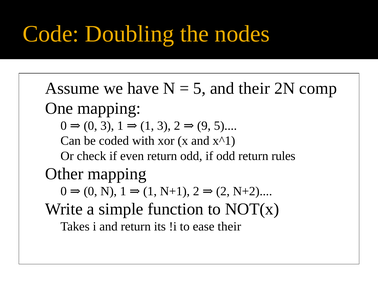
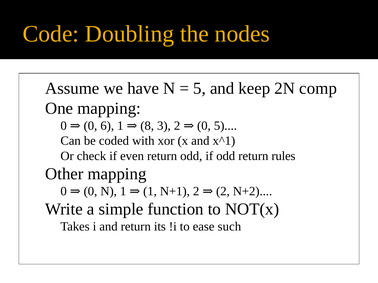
and their: their -> keep
0 3: 3 -> 6
1 at (147, 126): 1 -> 8
2 9: 9 -> 0
ease their: their -> such
